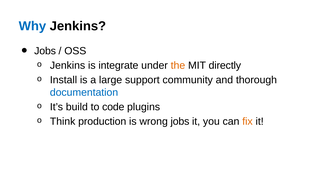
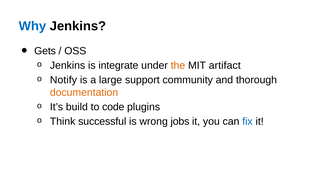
Jobs at (45, 51): Jobs -> Gets
directly: directly -> artifact
Install: Install -> Notify
documentation colour: blue -> orange
production: production -> successful
fix colour: orange -> blue
